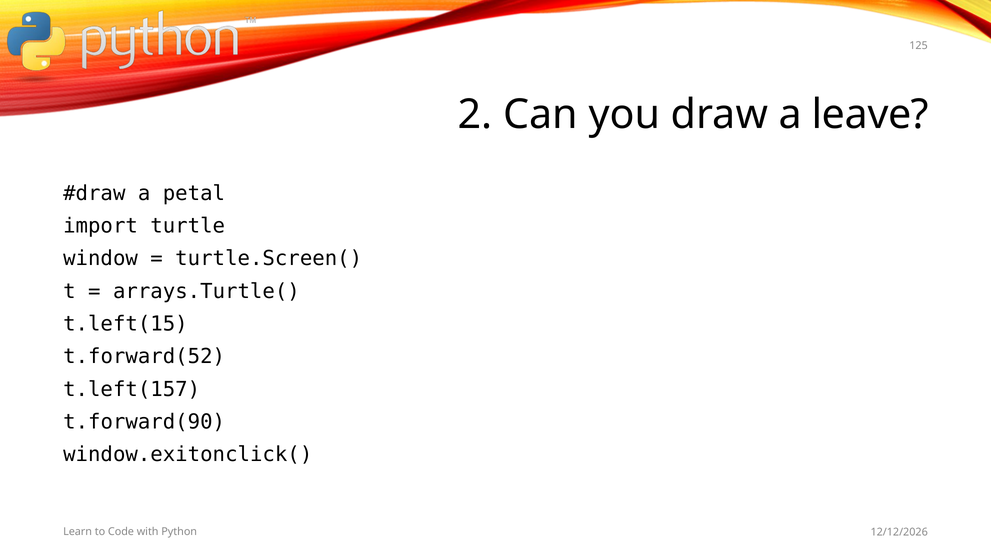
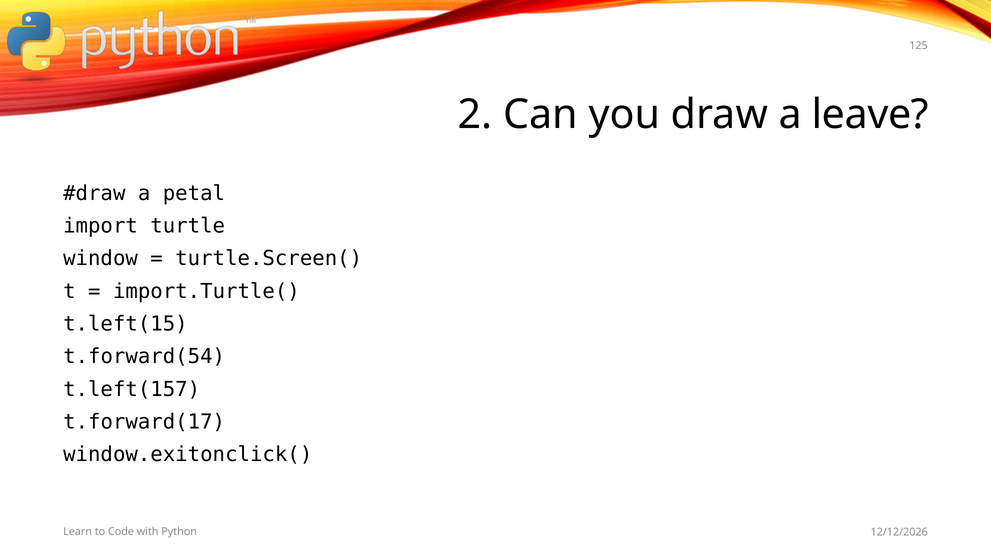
arrays.Turtle(: arrays.Turtle( -> import.Turtle(
t.forward(52: t.forward(52 -> t.forward(54
t.forward(90: t.forward(90 -> t.forward(17
